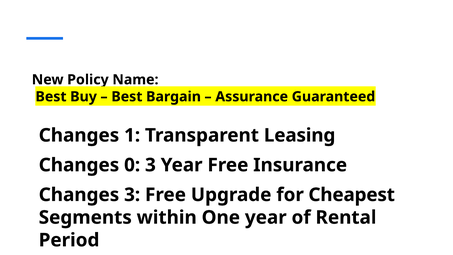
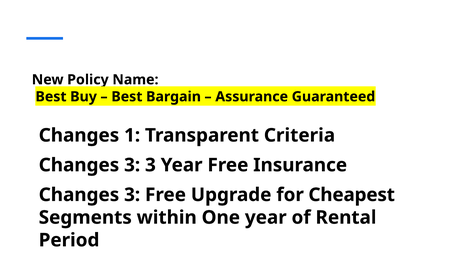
Leasing: Leasing -> Criteria
0 at (132, 165): 0 -> 3
